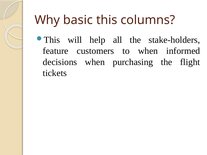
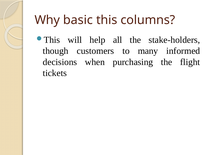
feature: feature -> though
to when: when -> many
